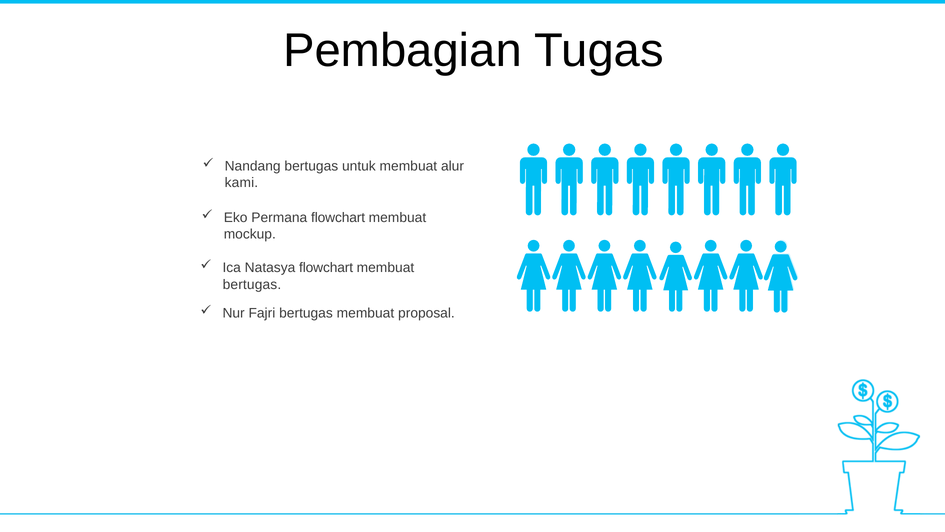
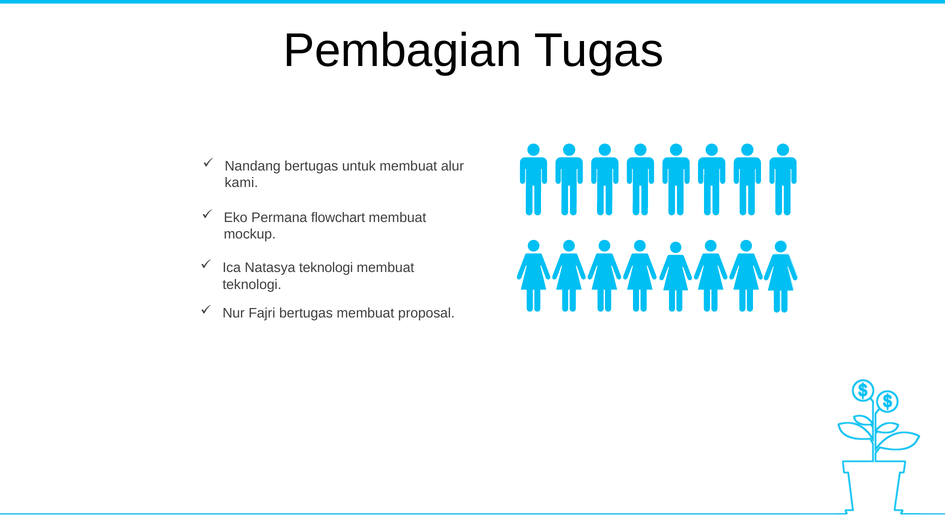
Natasya flowchart: flowchart -> teknologi
bertugas at (252, 284): bertugas -> teknologi
